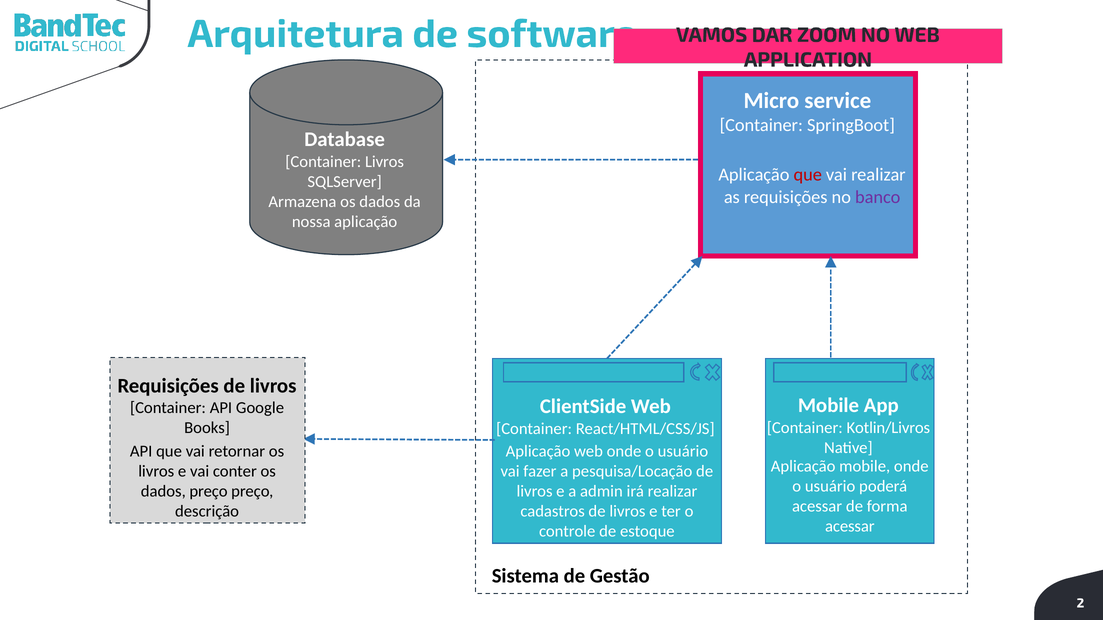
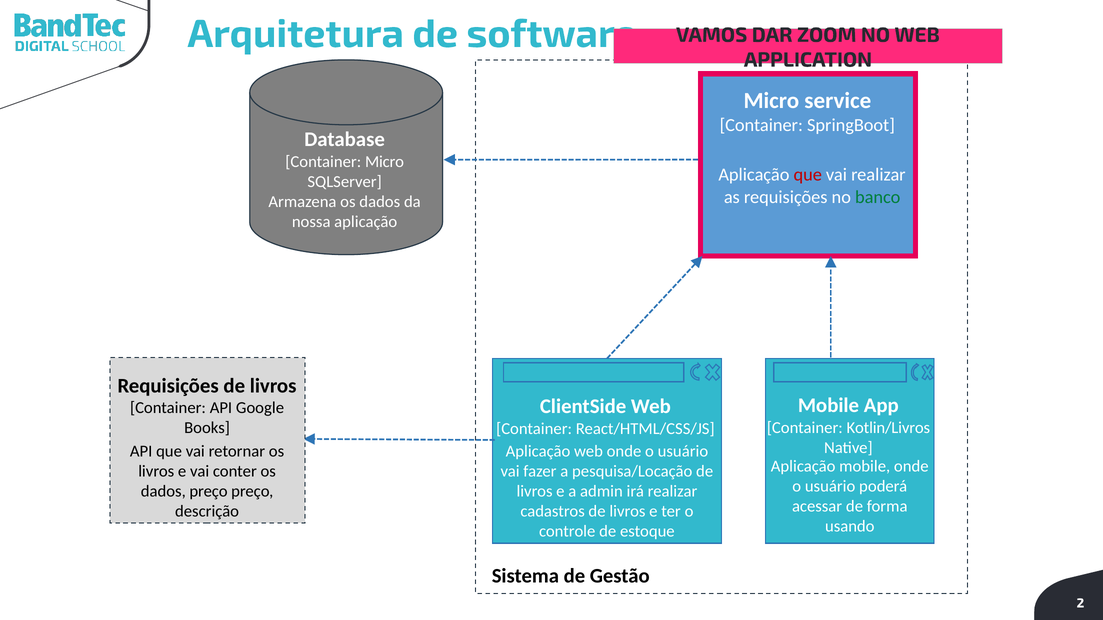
Container Livros: Livros -> Micro
banco colour: purple -> green
acessar at (850, 527): acessar -> usando
